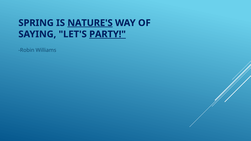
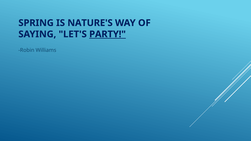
NATURE'S underline: present -> none
